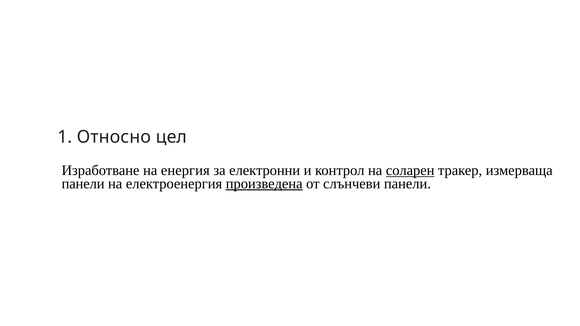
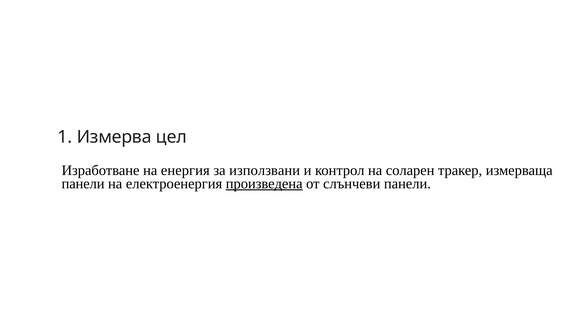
Относно: Относно -> Измерва
електронни: електронни -> използвани
соларен underline: present -> none
